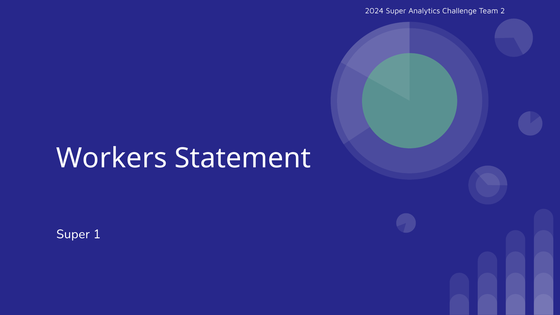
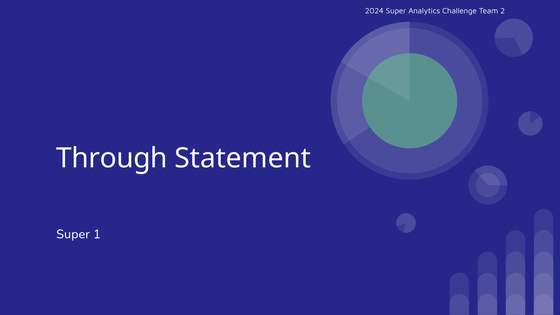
Workers: Workers -> Through
